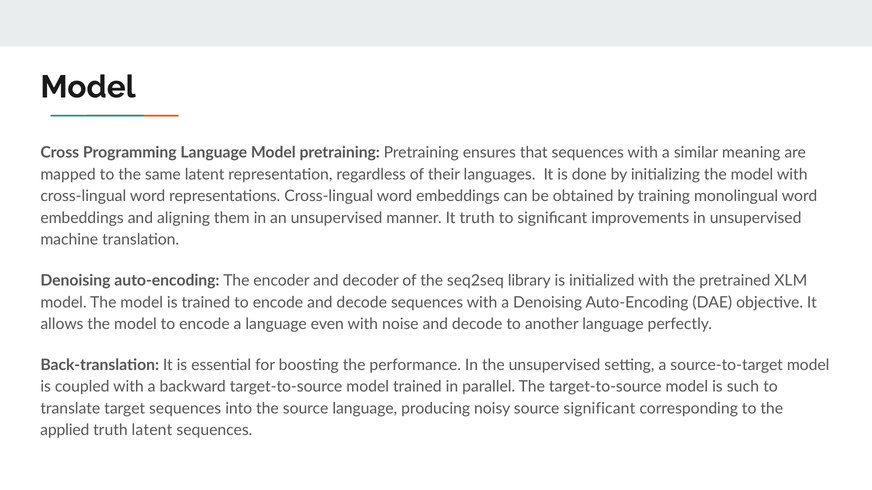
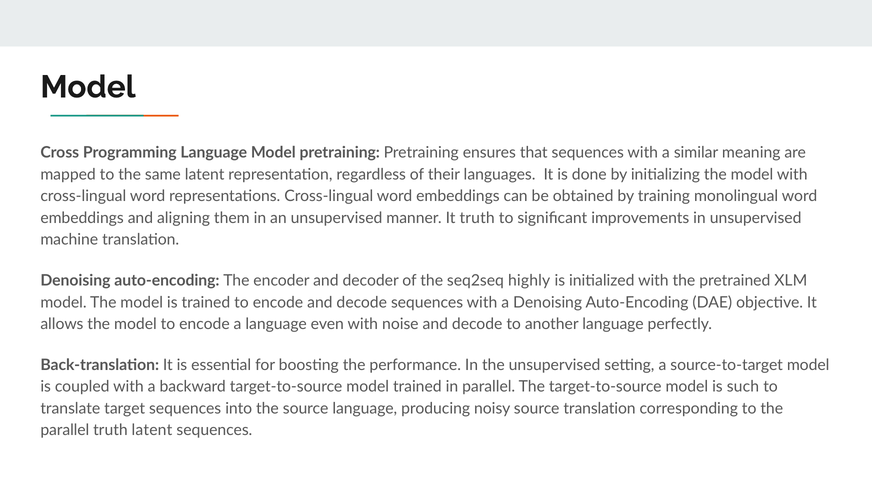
library: library -> highly
source significant: significant -> translation
applied at (65, 431): applied -> parallel
